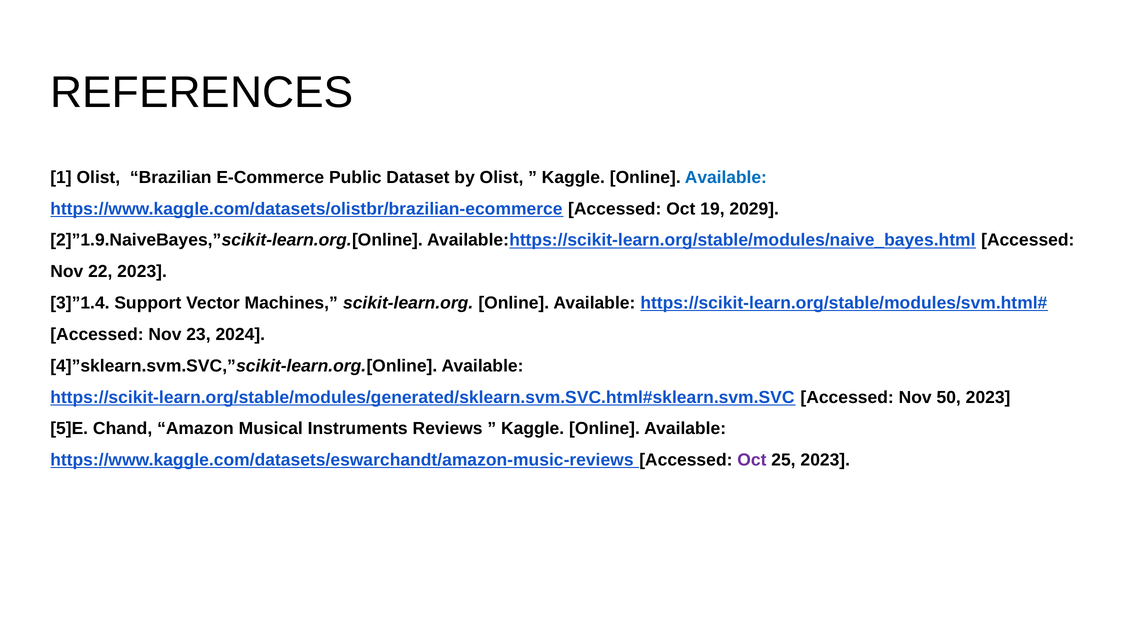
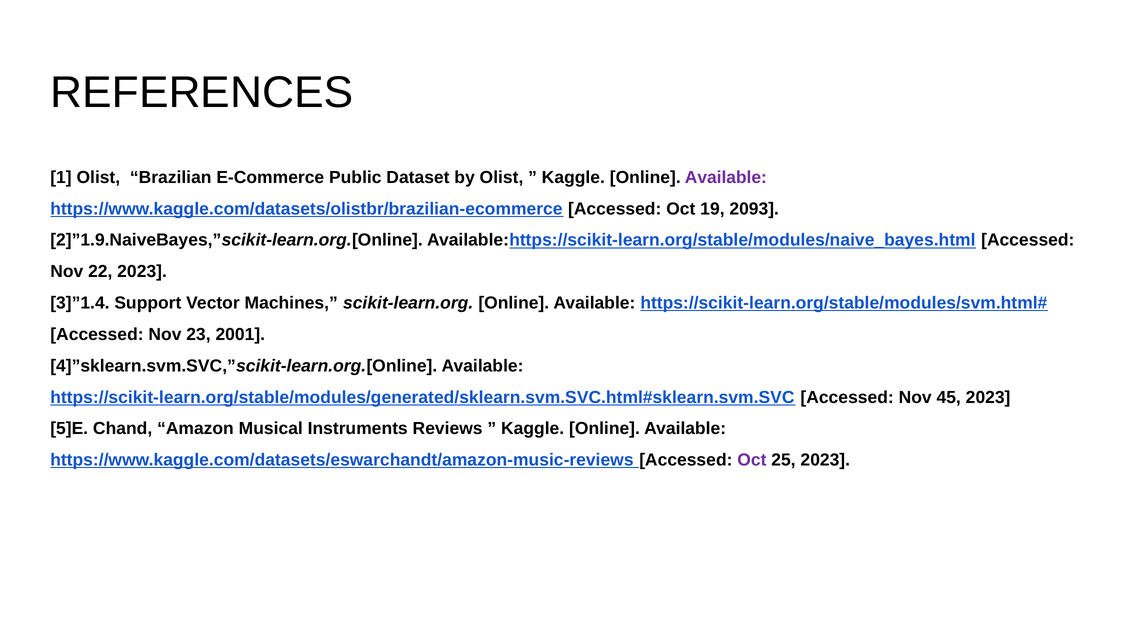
Available at (726, 178) colour: blue -> purple
2029: 2029 -> 2093
2024: 2024 -> 2001
50: 50 -> 45
